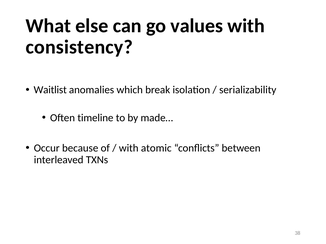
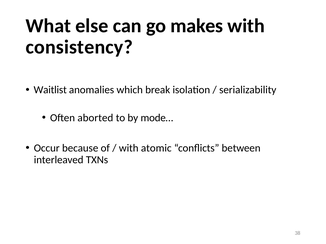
values: values -> makes
timeline: timeline -> aborted
made…: made… -> mode…
